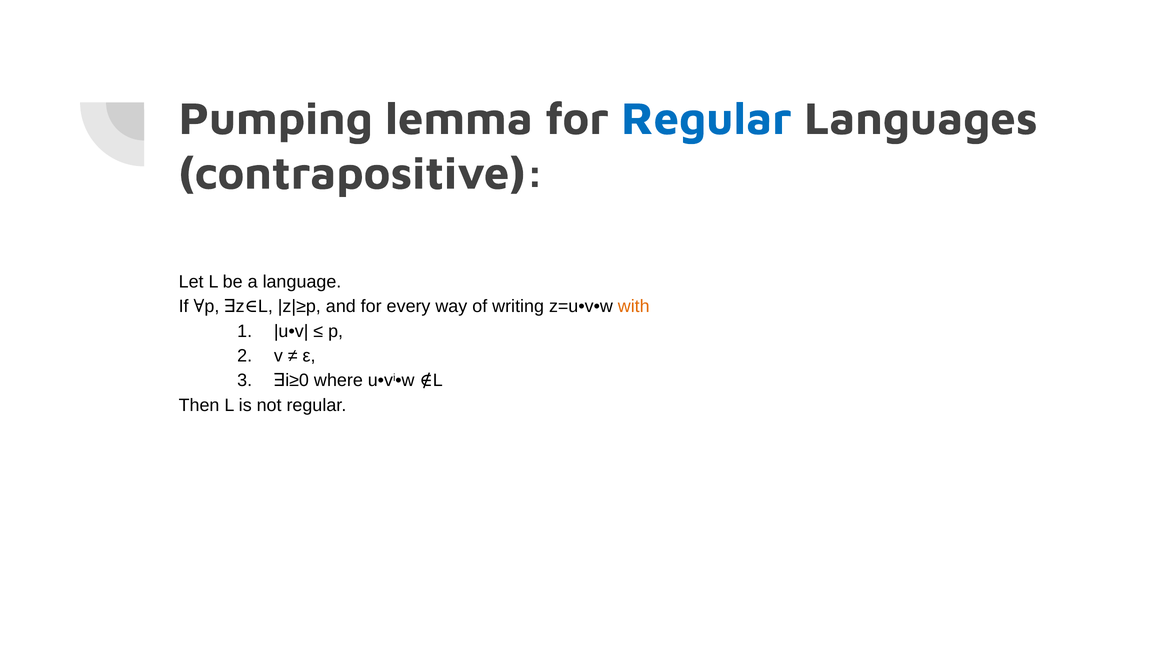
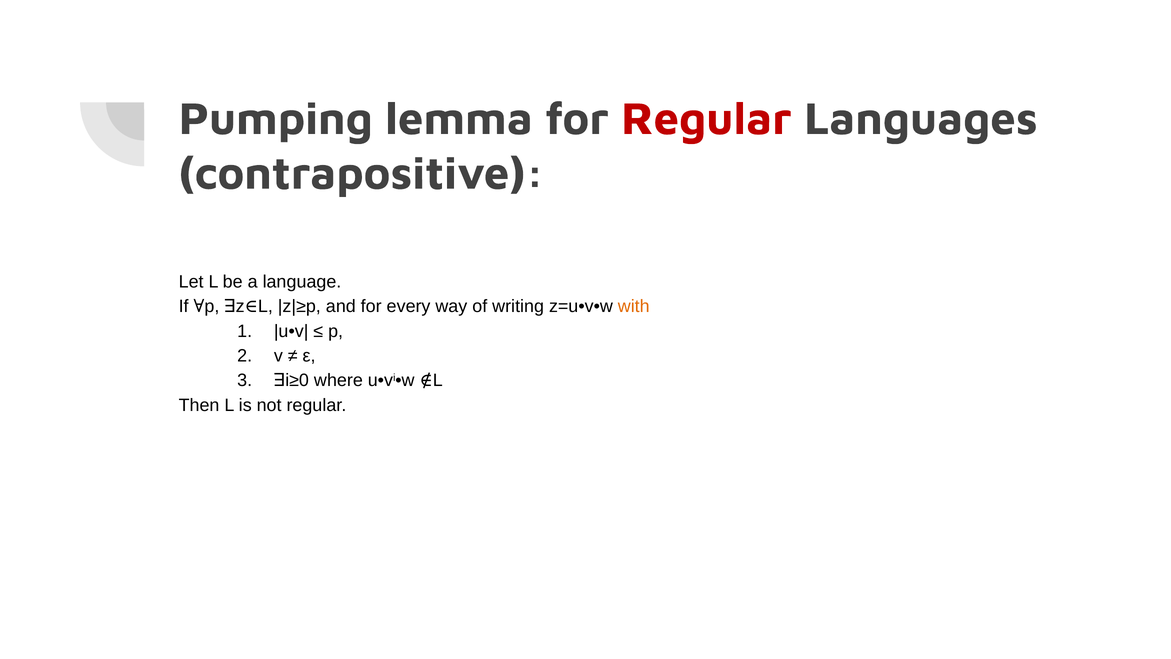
Regular at (706, 119) colour: blue -> red
